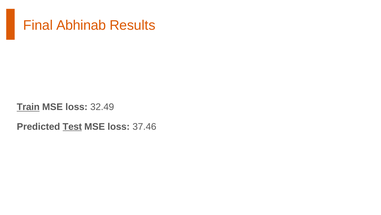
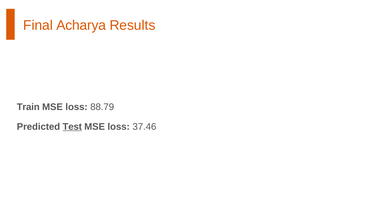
Abhinab: Abhinab -> Acharya
Train underline: present -> none
32.49: 32.49 -> 88.79
